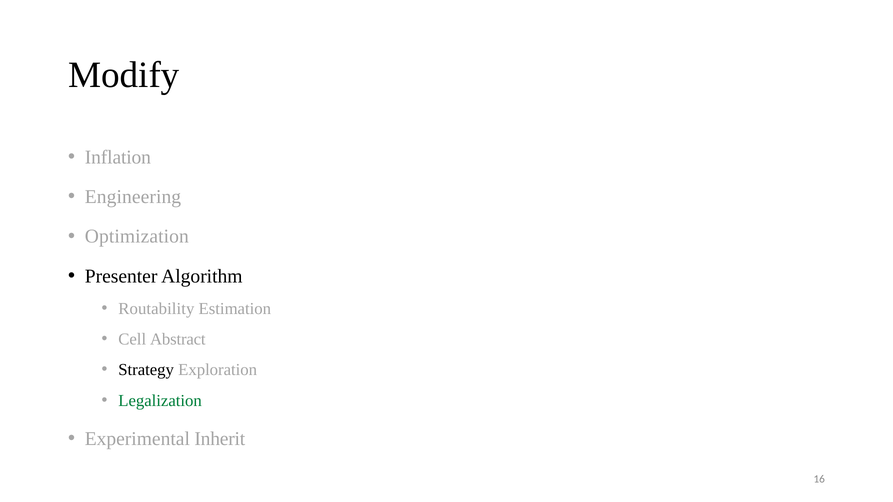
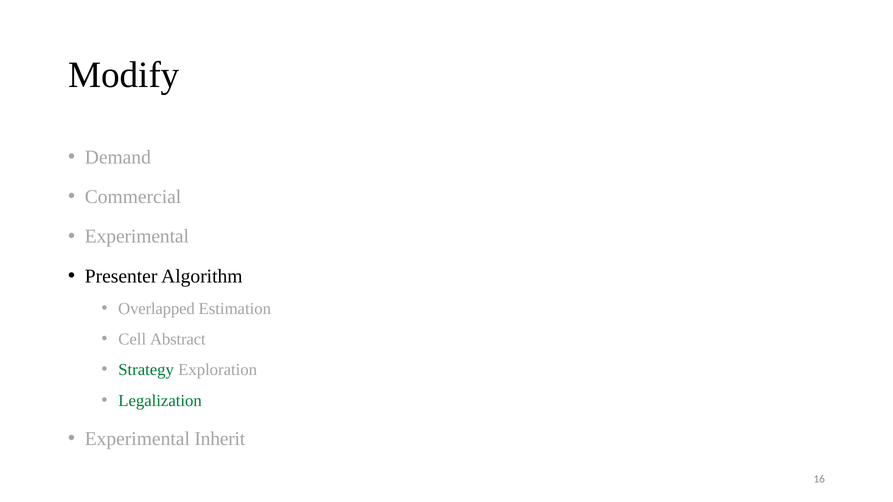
Inflation: Inflation -> Demand
Engineering: Engineering -> Commercial
Optimization at (137, 237): Optimization -> Experimental
Routability: Routability -> Overlapped
Strategy colour: black -> green
